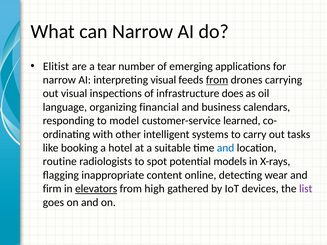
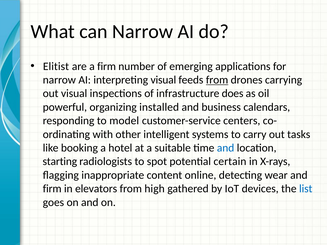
a tear: tear -> firm
language: language -> powerful
financial: financial -> installed
learned: learned -> centers
routine: routine -> starting
models: models -> certain
elevators underline: present -> none
list colour: purple -> blue
